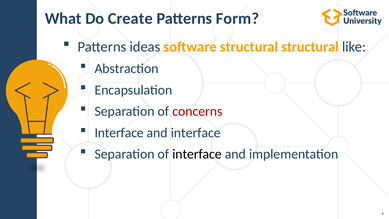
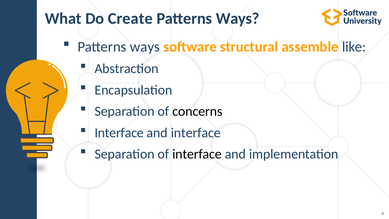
Form at (237, 18): Form -> Ways
ideas at (145, 47): ideas -> ways
structural structural: structural -> assemble
concerns colour: red -> black
